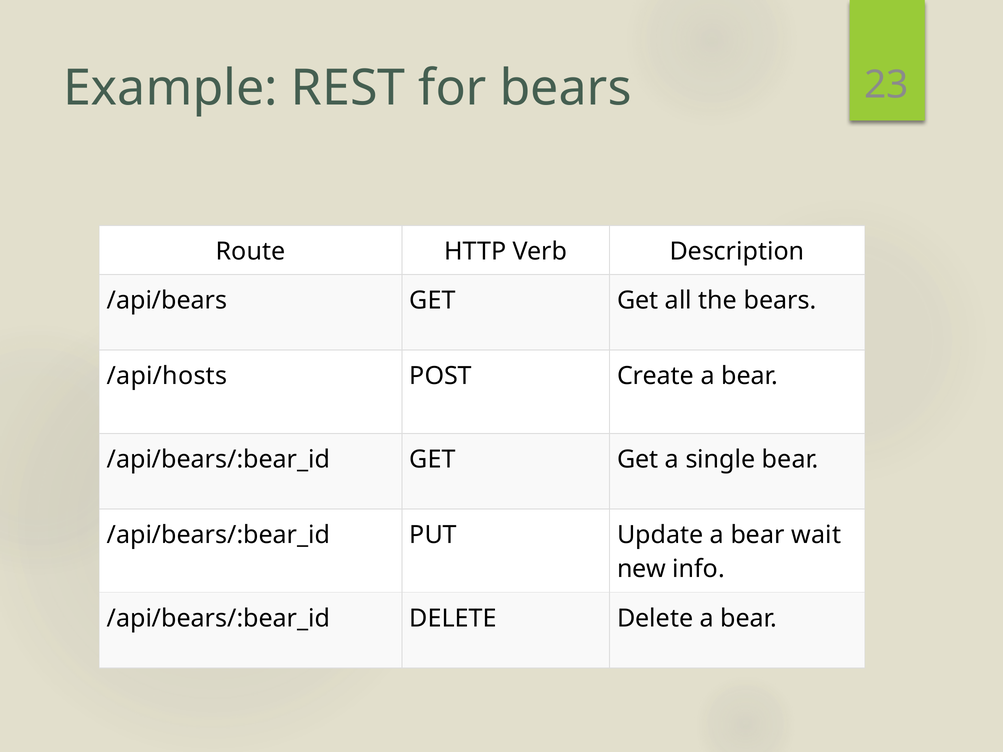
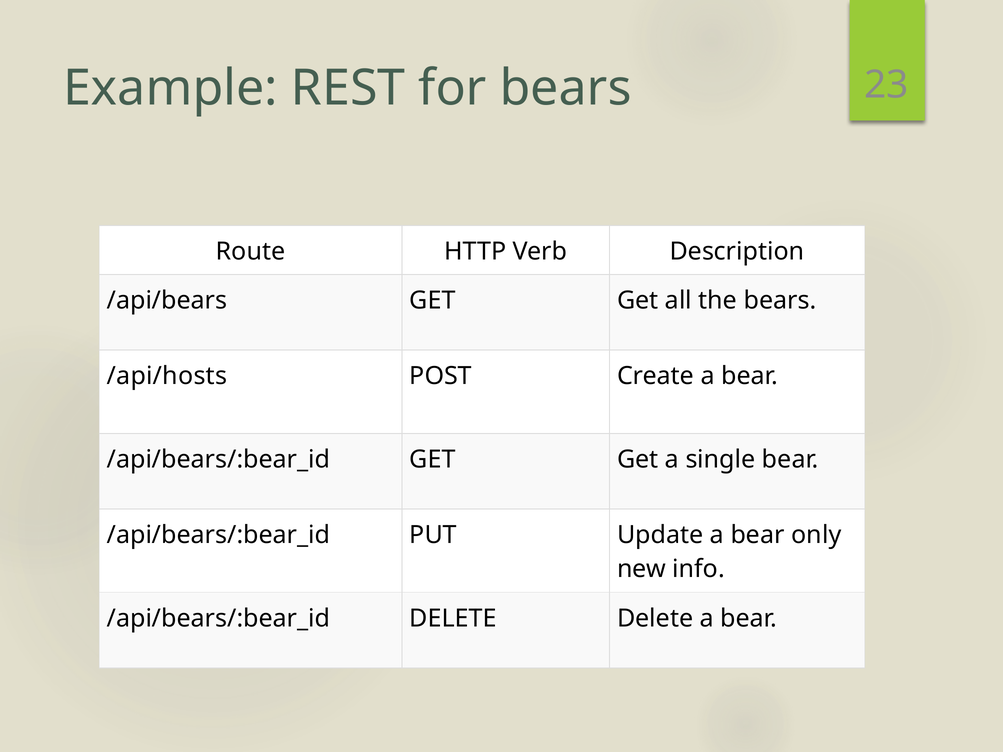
wait: wait -> only
